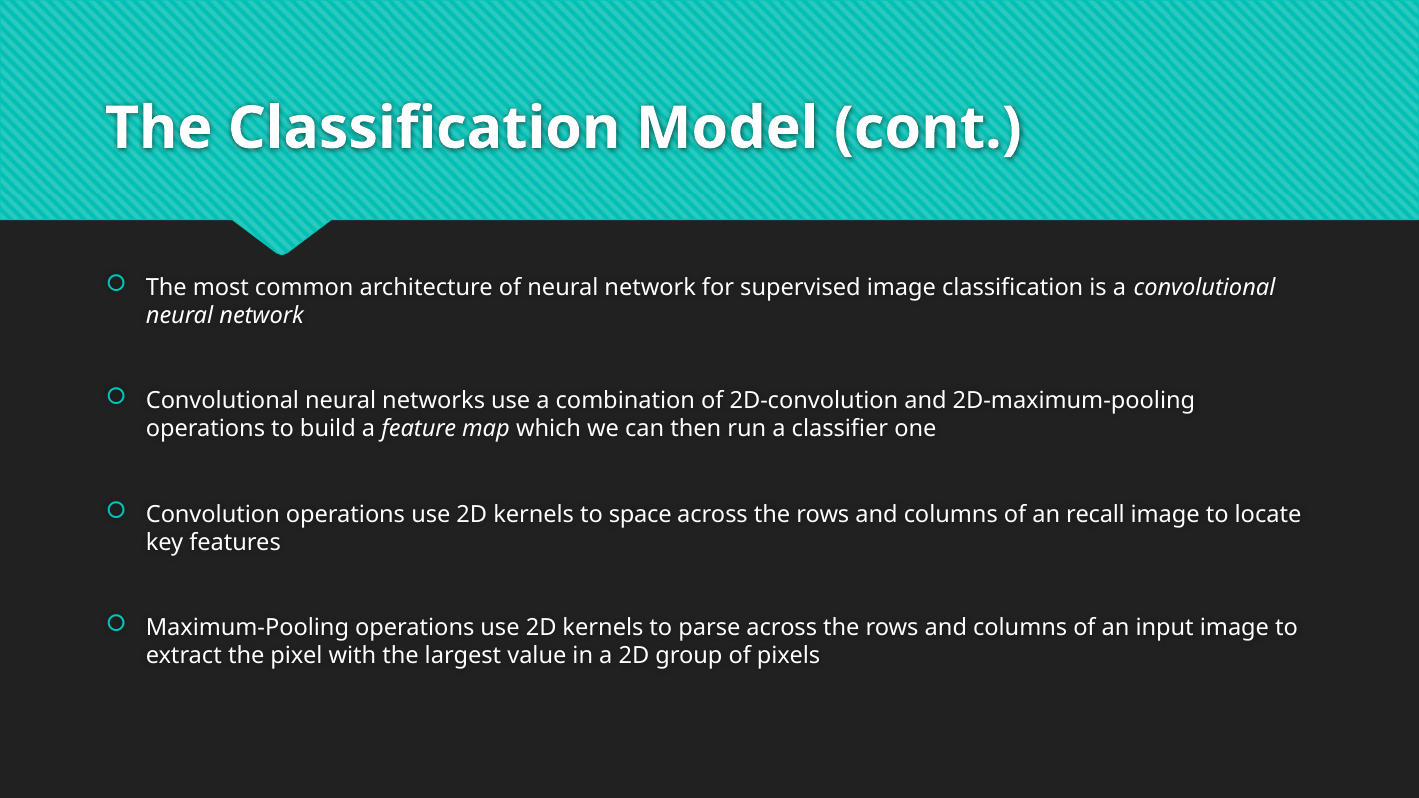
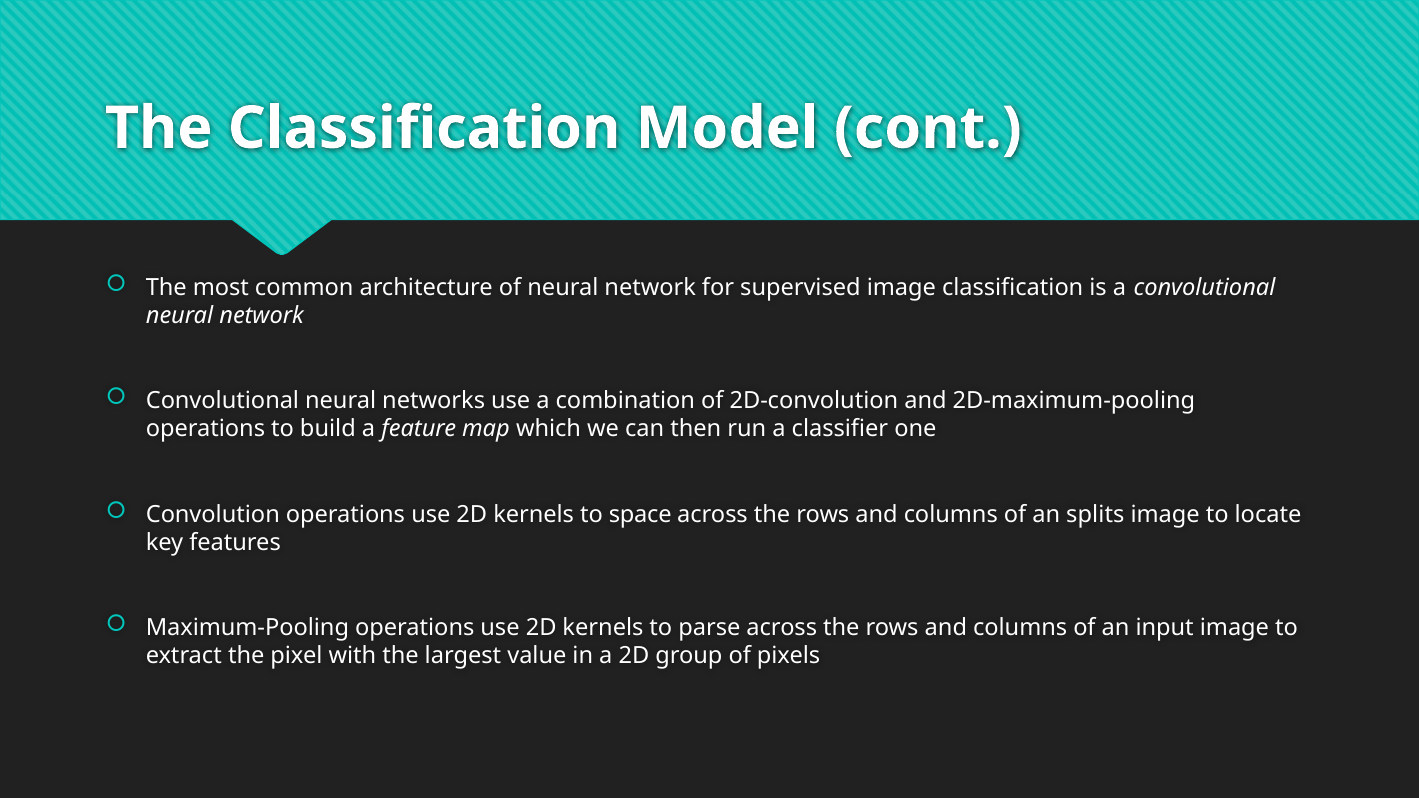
recall: recall -> splits
